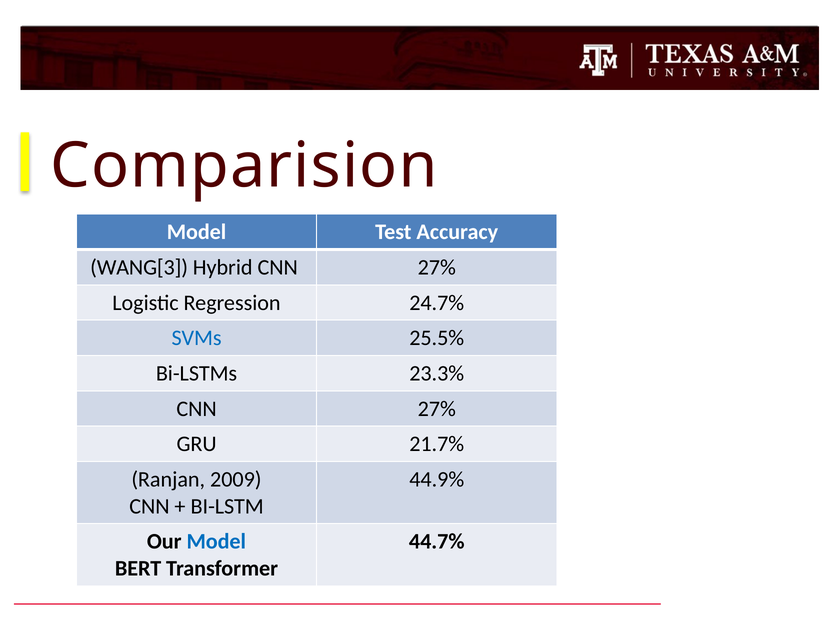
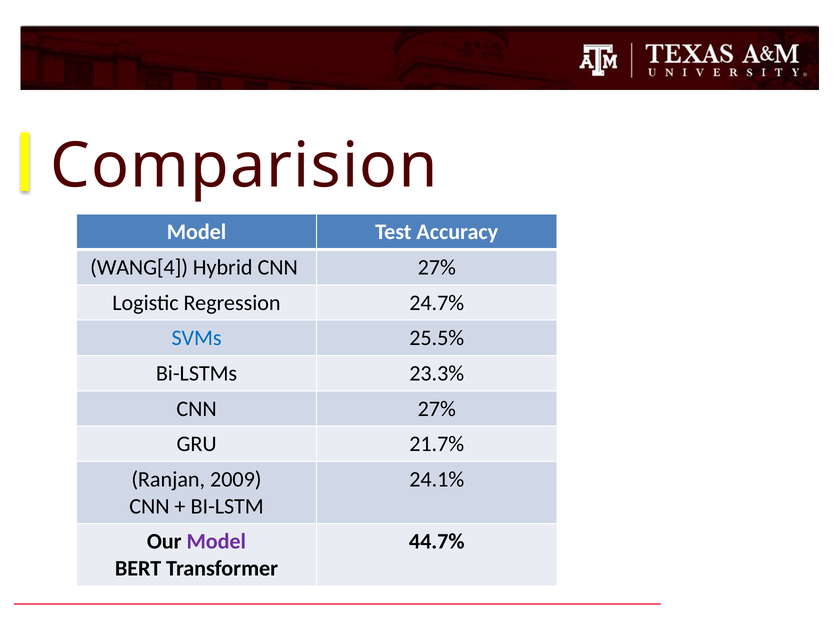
WANG[3: WANG[3 -> WANG[4
44.9%: 44.9% -> 24.1%
Model at (216, 541) colour: blue -> purple
